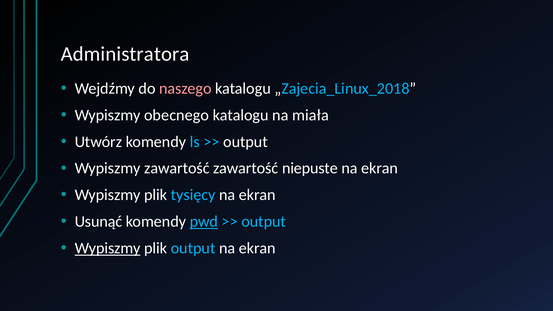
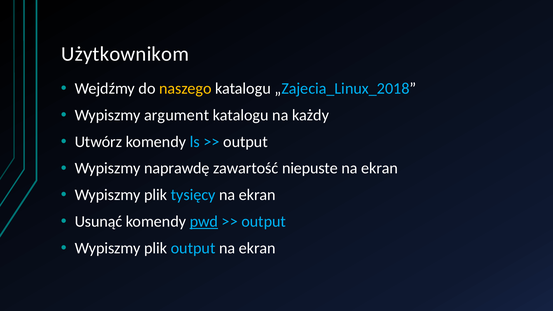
Administratora: Administratora -> Użytkownikom
naszego colour: pink -> yellow
obecnego: obecnego -> argument
miała: miała -> każdy
Wypiszmy zawartość: zawartość -> naprawdę
Wypiszmy at (108, 248) underline: present -> none
